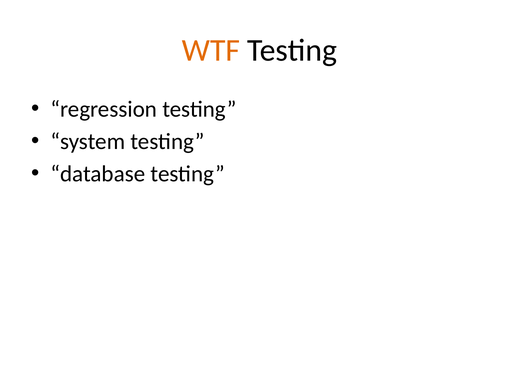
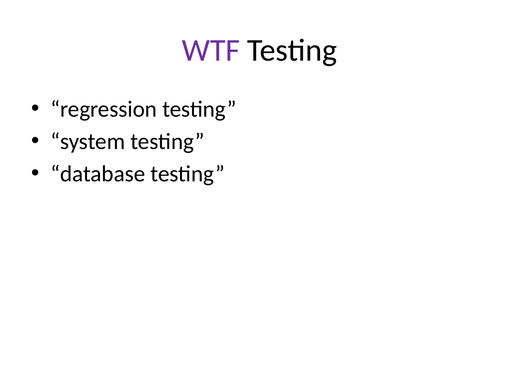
WTF colour: orange -> purple
